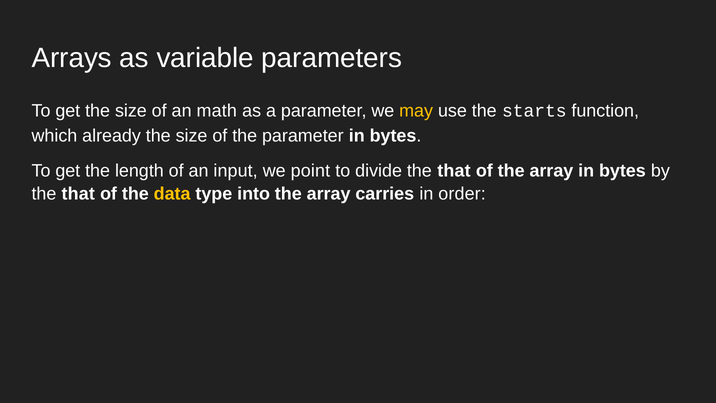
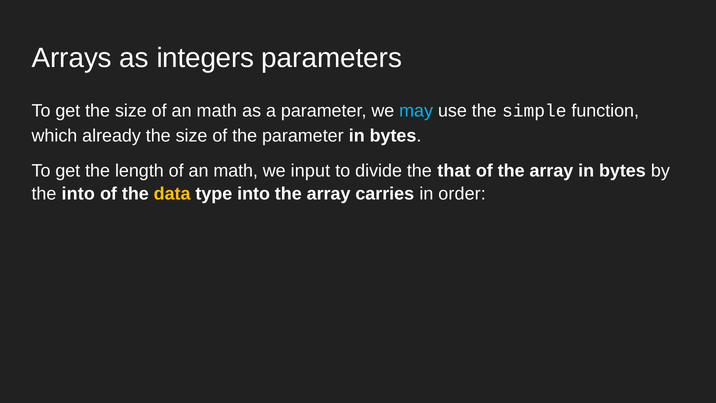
variable: variable -> integers
may colour: yellow -> light blue
starts: starts -> simple
length of an input: input -> math
point: point -> input
that at (78, 194): that -> into
